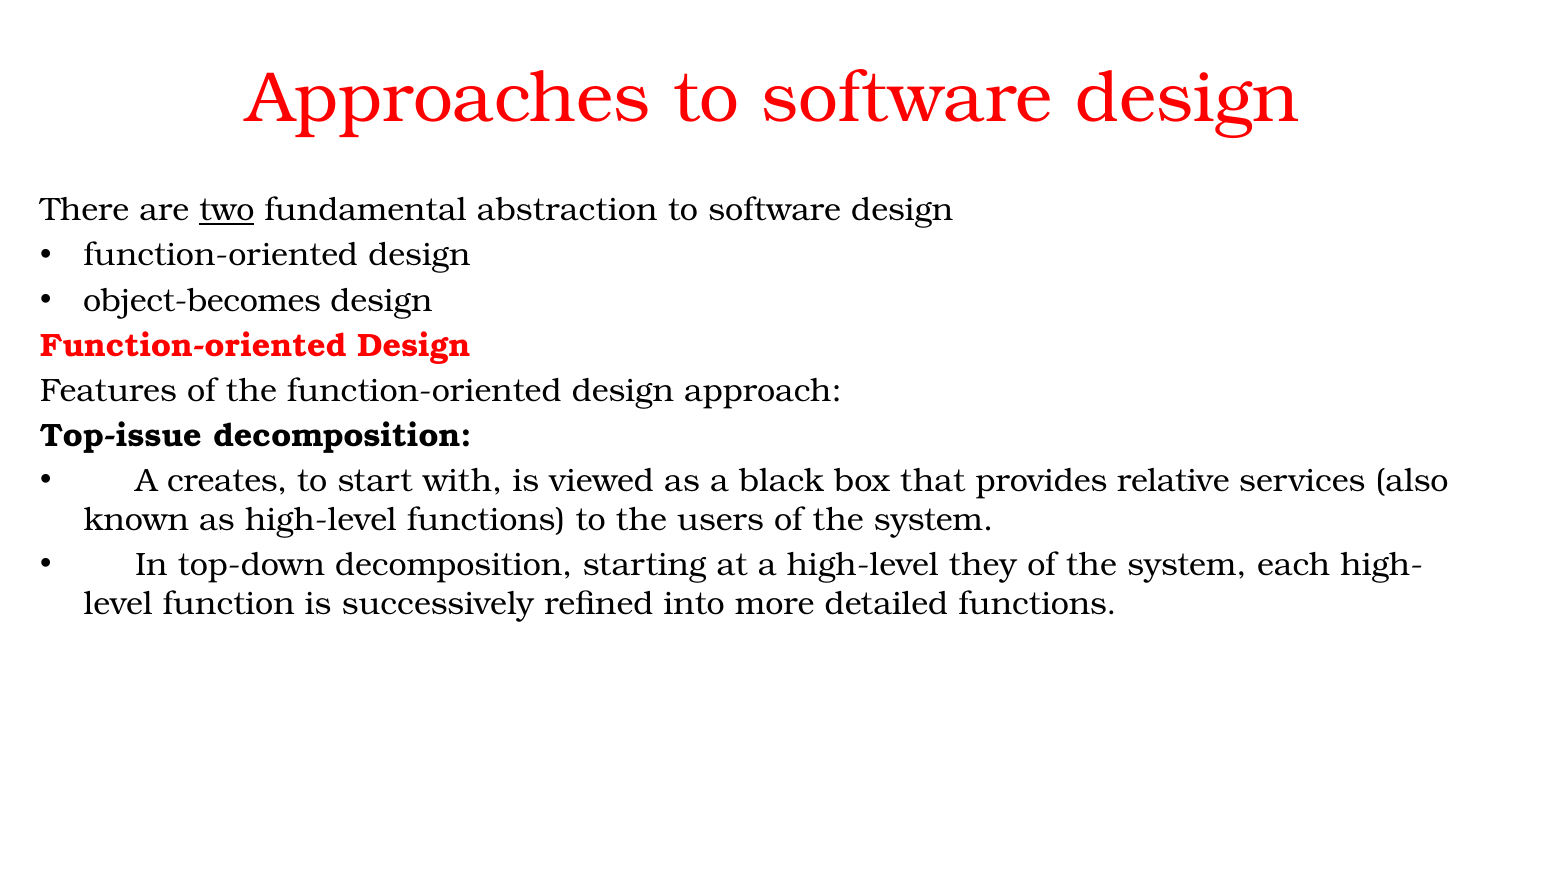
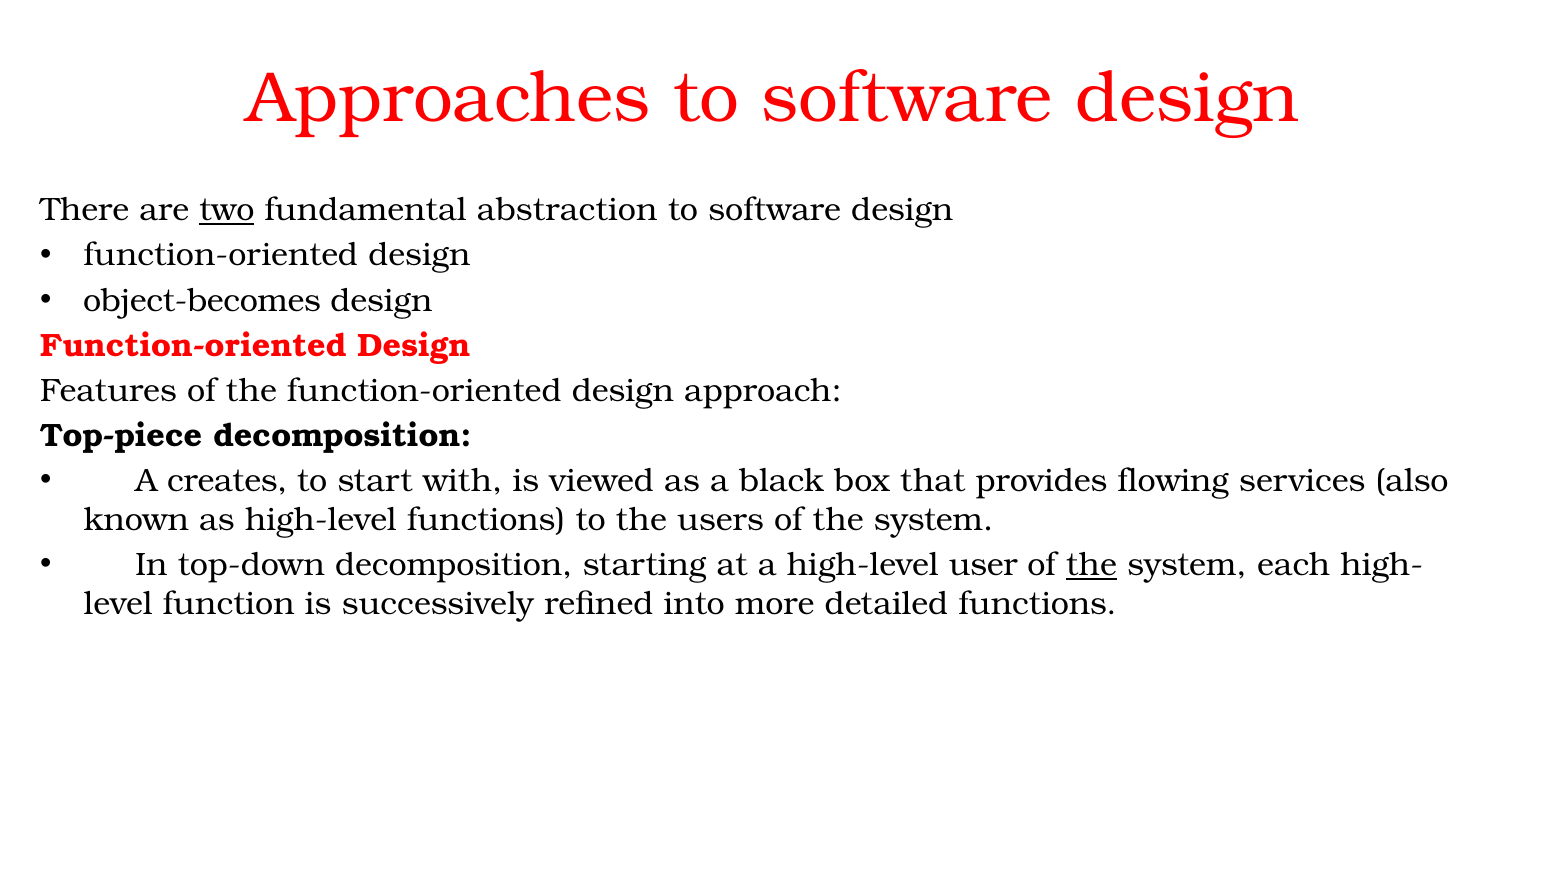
Top-issue: Top-issue -> Top-piece
relative: relative -> flowing
they: they -> user
the at (1092, 565) underline: none -> present
